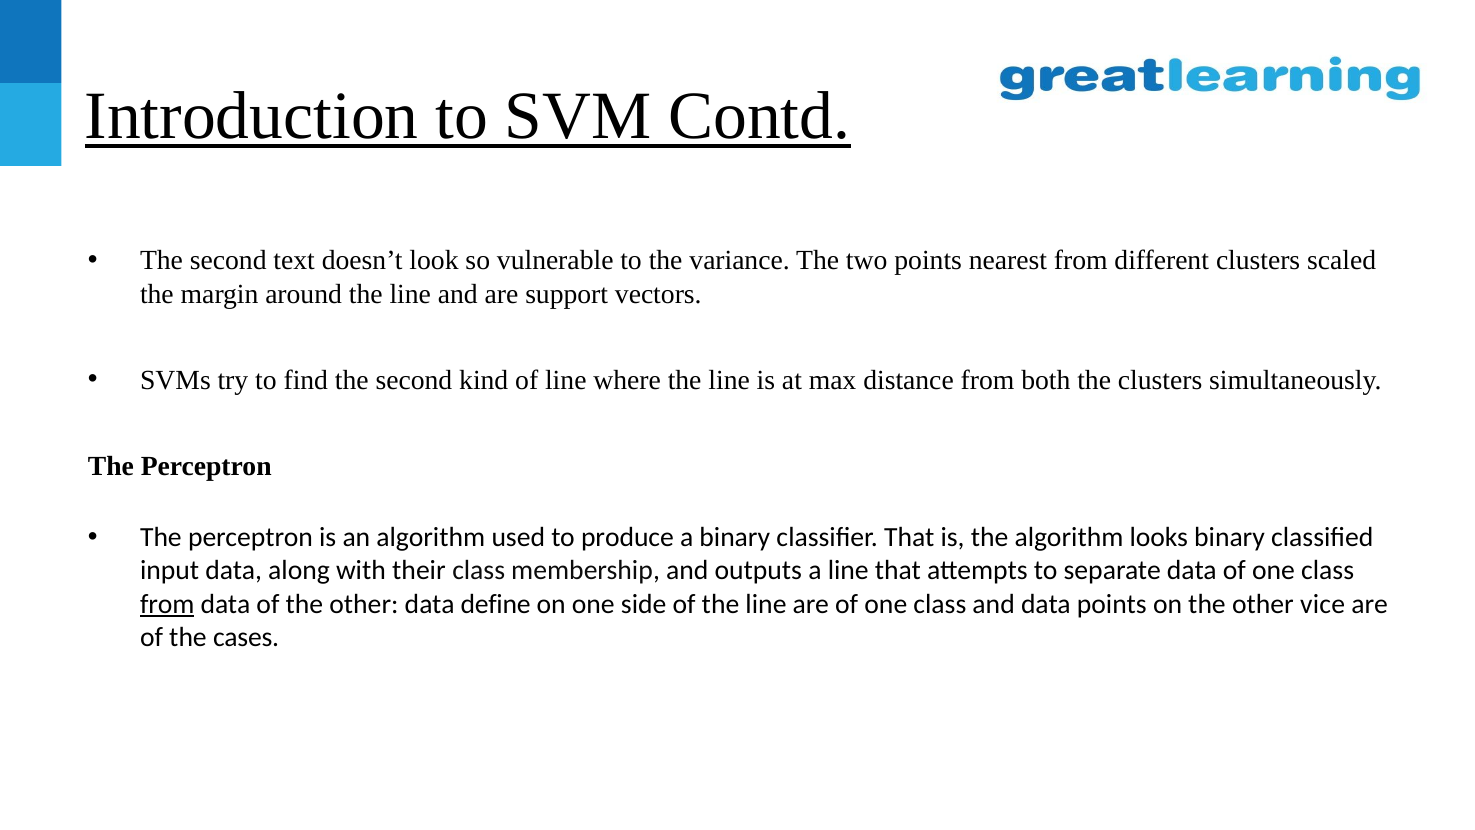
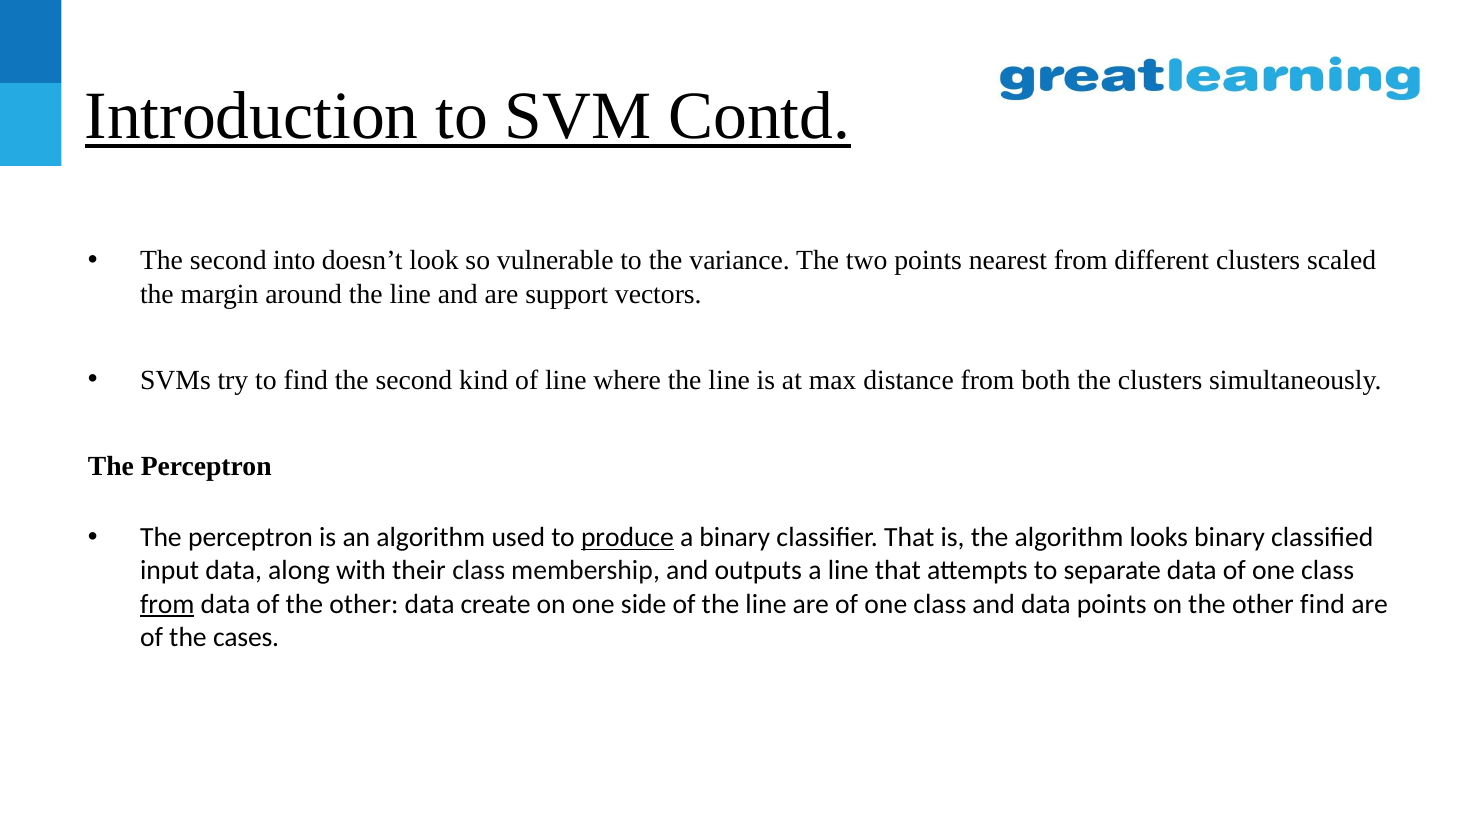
text: text -> into
produce underline: none -> present
define: define -> create
other vice: vice -> find
